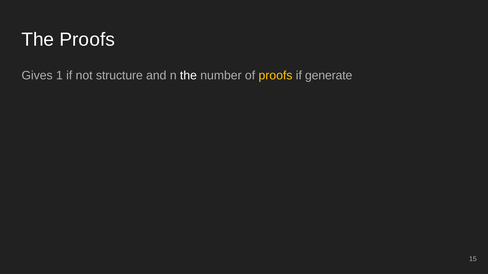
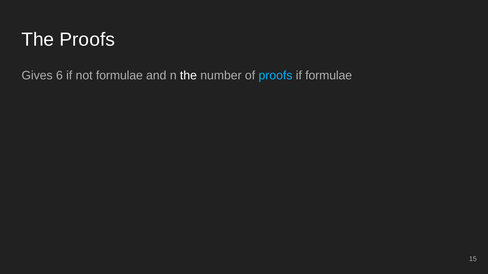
1: 1 -> 6
not structure: structure -> formulae
proofs at (275, 75) colour: yellow -> light blue
if generate: generate -> formulae
